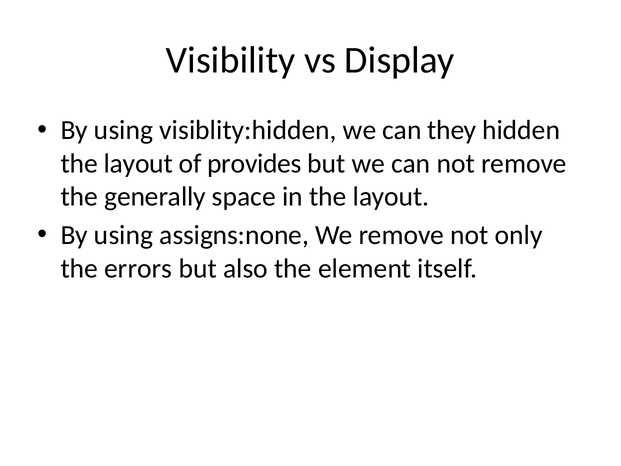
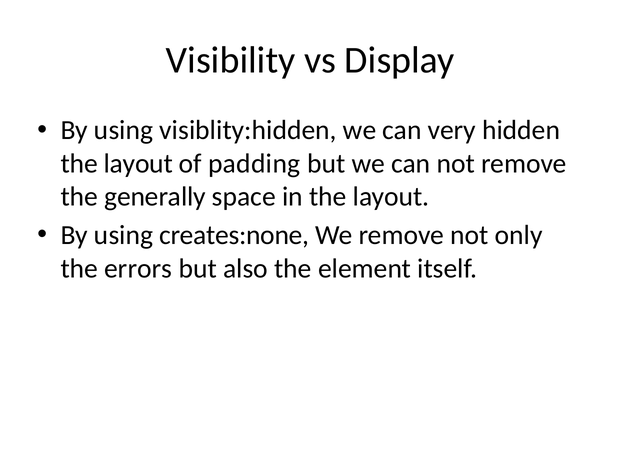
they: they -> very
provides: provides -> padding
assigns:none: assigns:none -> creates:none
